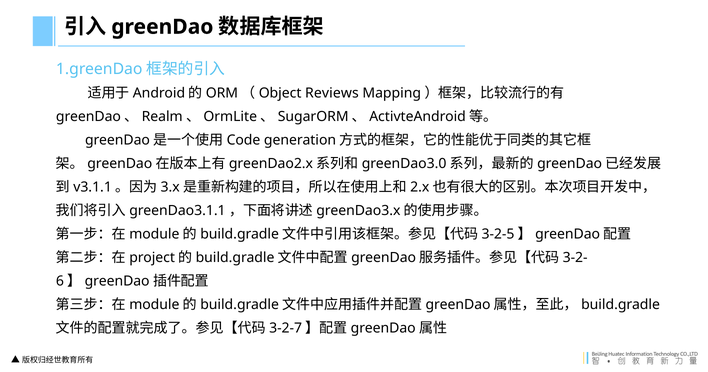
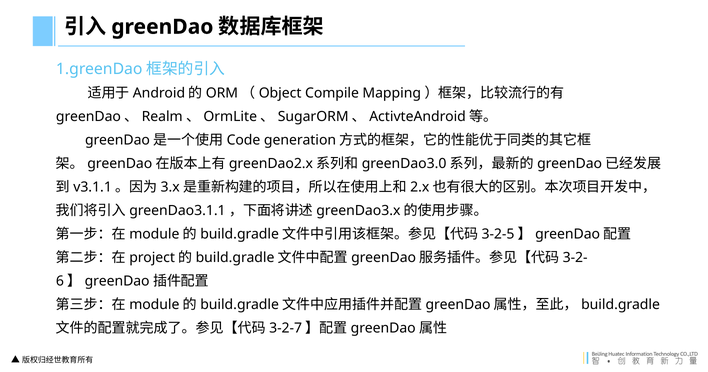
Reviews: Reviews -> Compile
